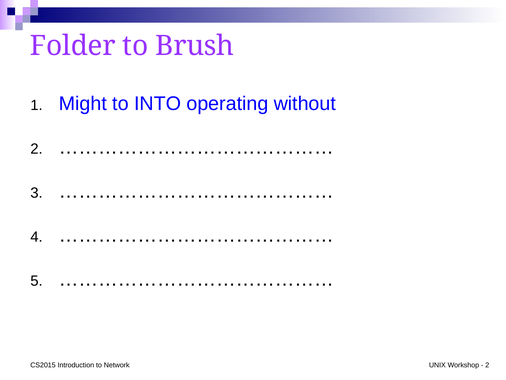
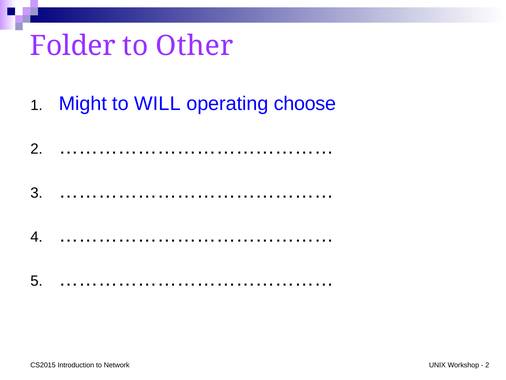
Brush: Brush -> Other
INTO: INTO -> WILL
without: without -> choose
